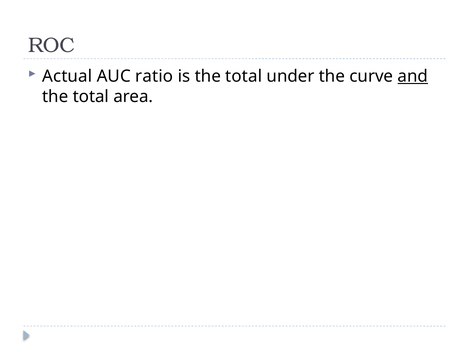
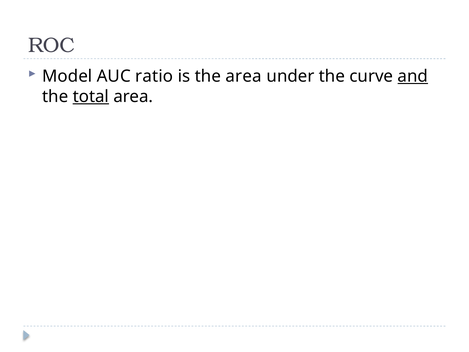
Actual: Actual -> Model
is the total: total -> area
total at (91, 97) underline: none -> present
